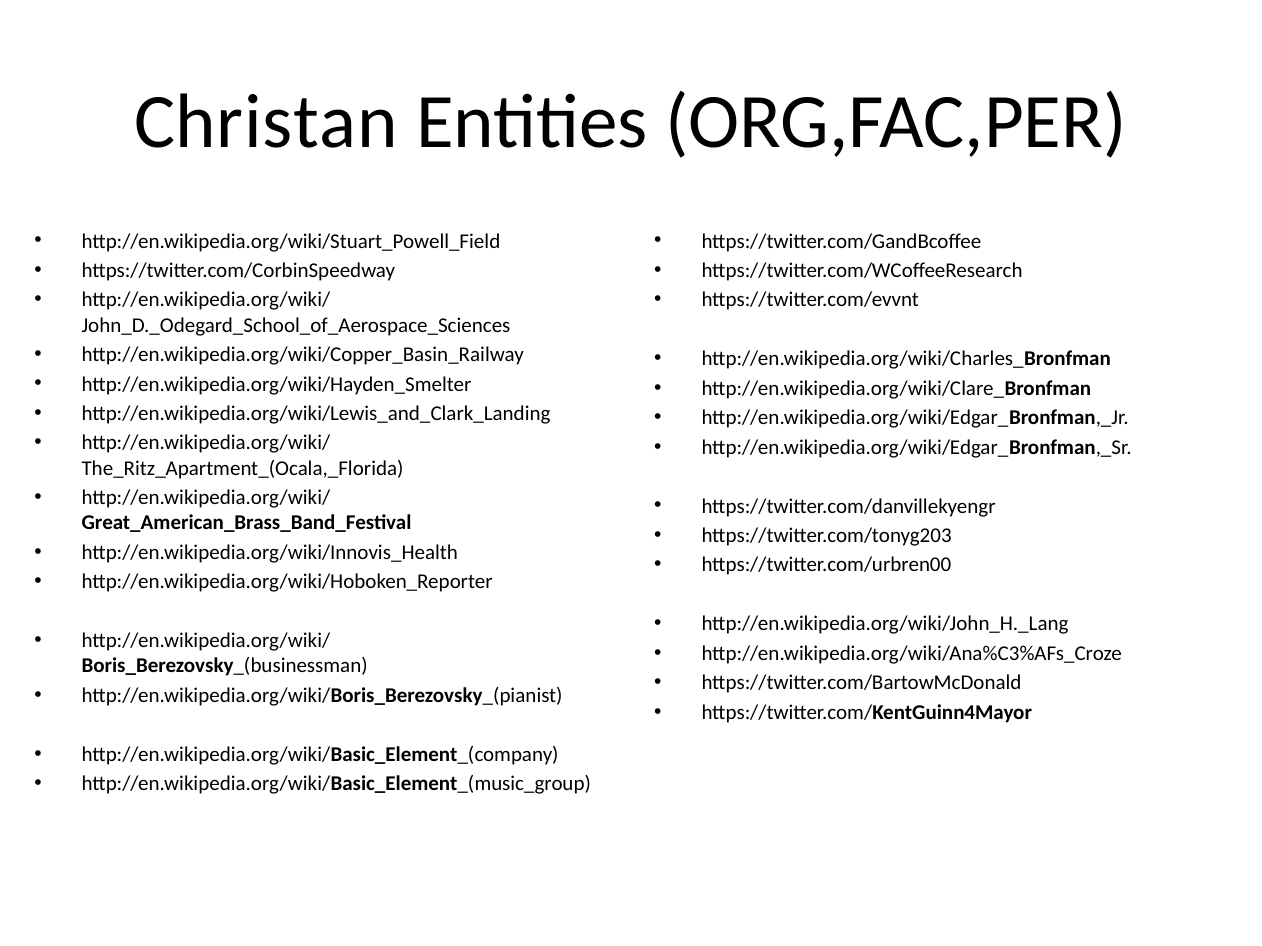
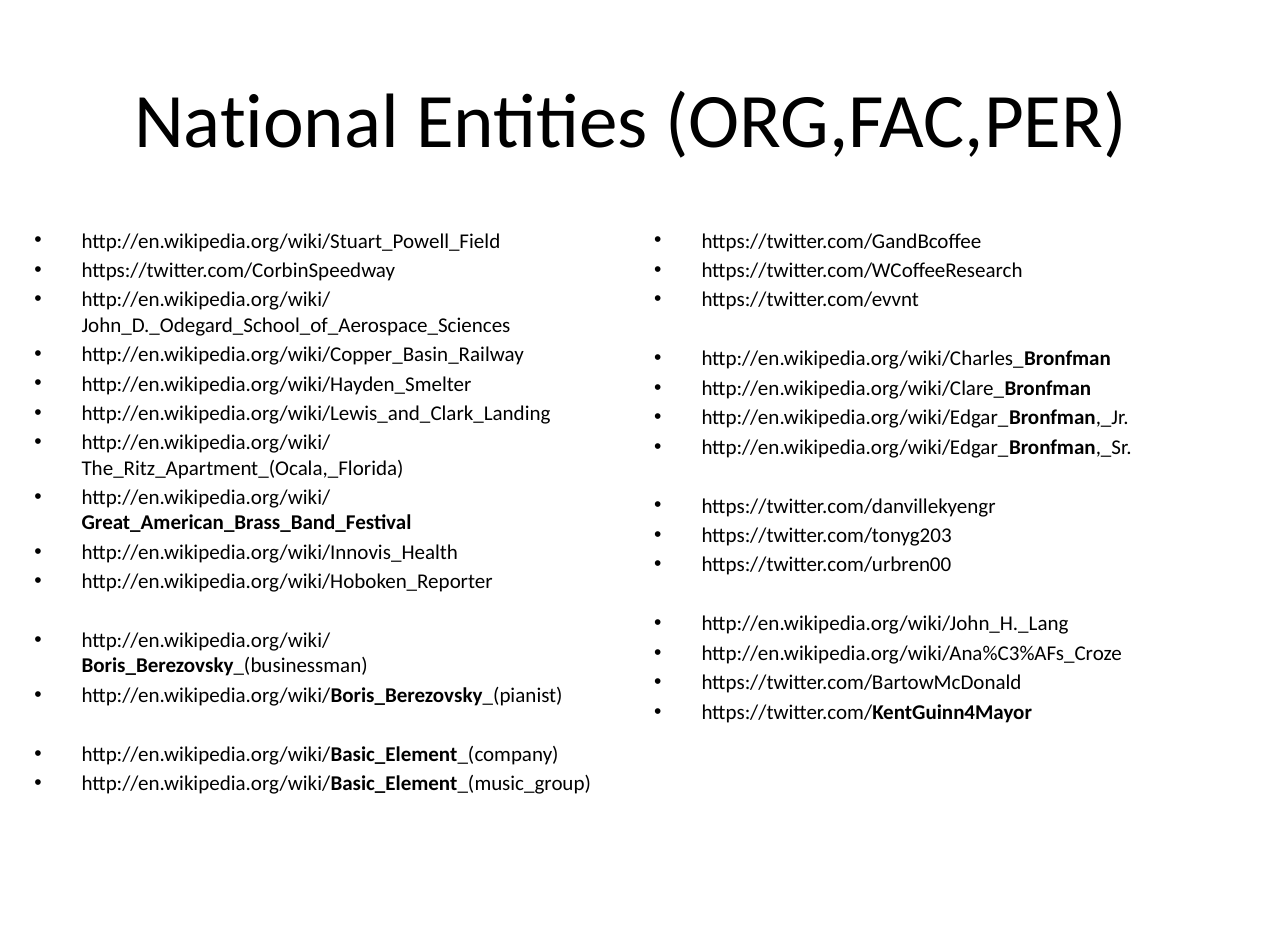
Christan: Christan -> National
